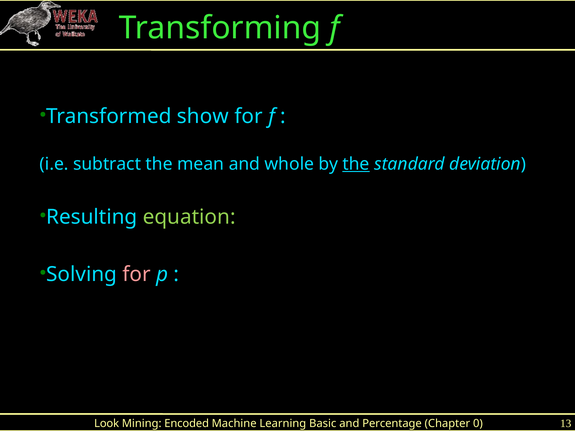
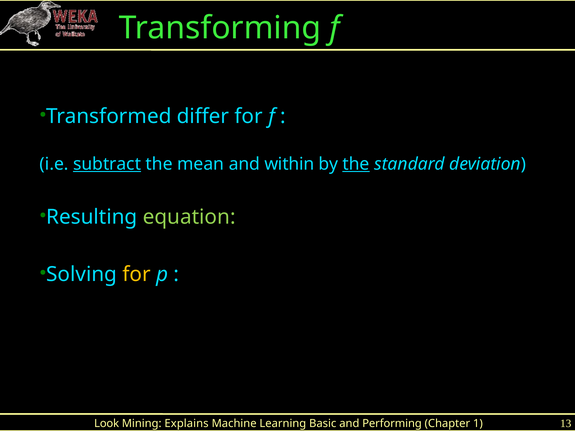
show: show -> differ
subtract underline: none -> present
whole: whole -> within
for at (137, 275) colour: pink -> yellow
Encoded: Encoded -> Explains
Percentage: Percentage -> Performing
0: 0 -> 1
